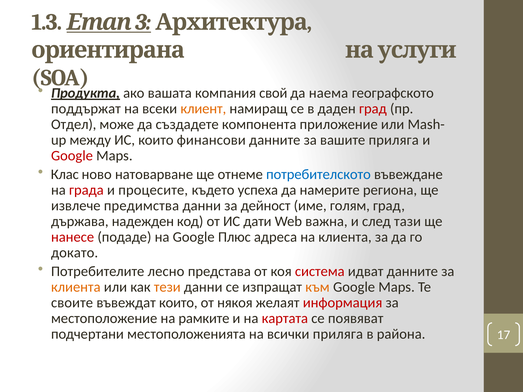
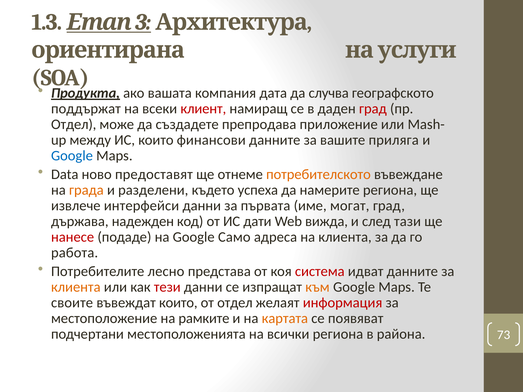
свой: свой -> дата
наема: наема -> случва
клиент colour: orange -> red
компонента: компонента -> препродава
Google at (72, 156) colour: red -> blue
Клас: Клас -> Data
натоварване: натоварване -> предоставят
потребителското colour: blue -> orange
града colour: red -> orange
процесите: процесите -> разделени
предимства: предимства -> интерфейси
дейност: дейност -> първата
голям: голям -> могат
важна: важна -> вижда
Плюс: Плюс -> Само
докато: докато -> работа
тези colour: orange -> red
от някоя: някоя -> отдел
картата colour: red -> orange
всички приляга: приляга -> региона
17: 17 -> 73
